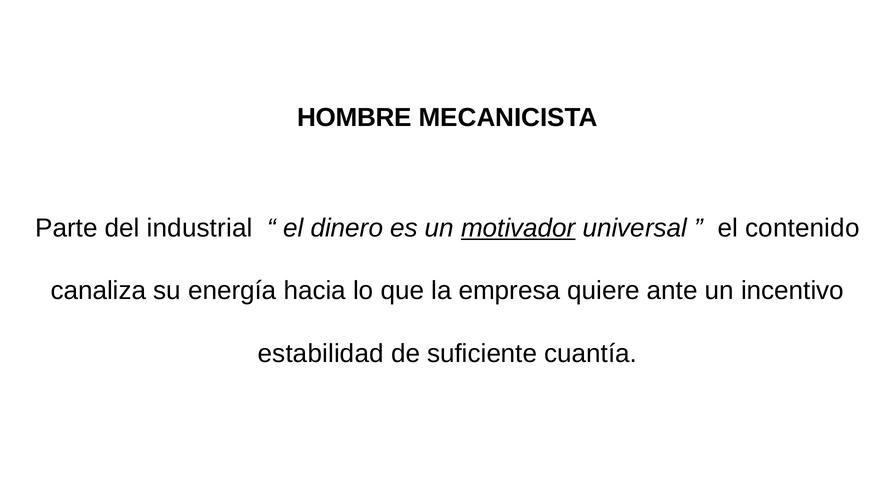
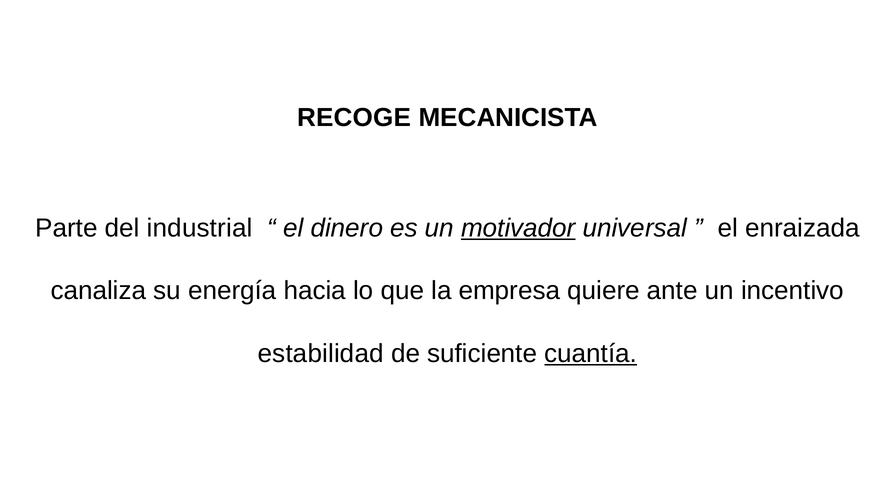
HOMBRE: HOMBRE -> RECOGE
contenido: contenido -> enraizada
cuantía underline: none -> present
